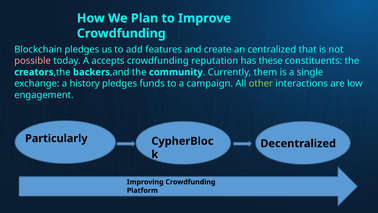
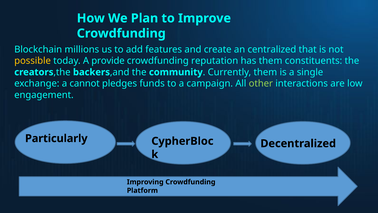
Blockchain pledges: pledges -> millions
possible colour: pink -> yellow
accepts: accepts -> provide
has these: these -> them
history: history -> cannot
